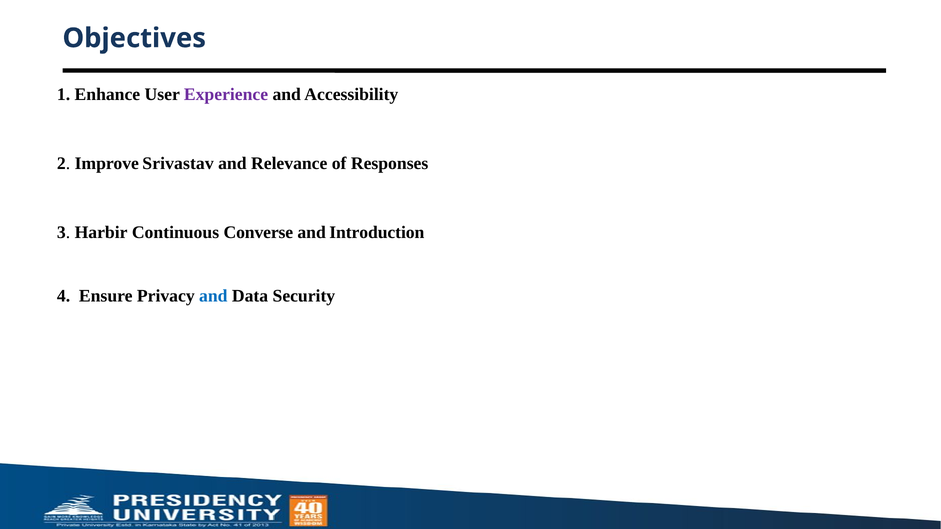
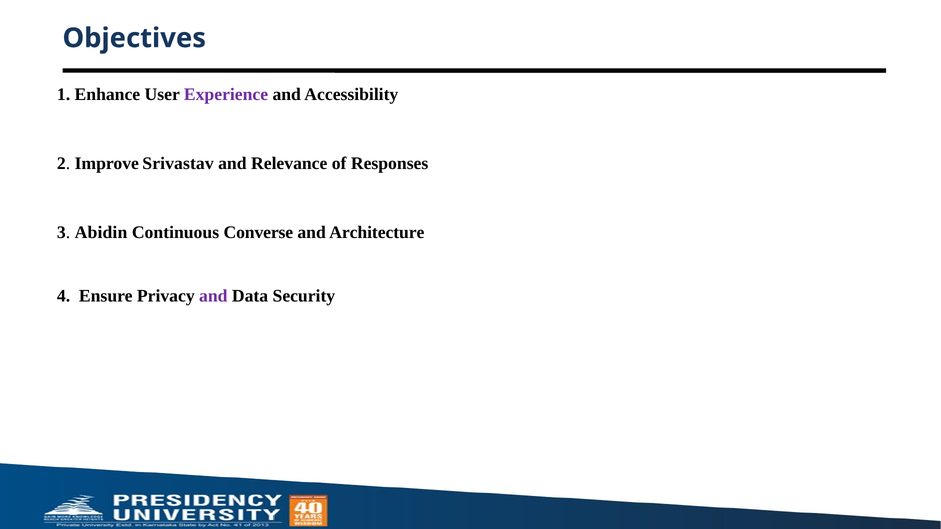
Harbir: Harbir -> Abidin
Introduction: Introduction -> Architecture
and at (213, 296) colour: blue -> purple
